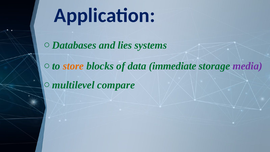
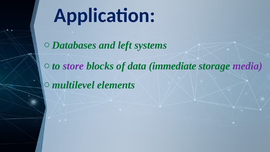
lies: lies -> left
store colour: orange -> purple
compare: compare -> elements
